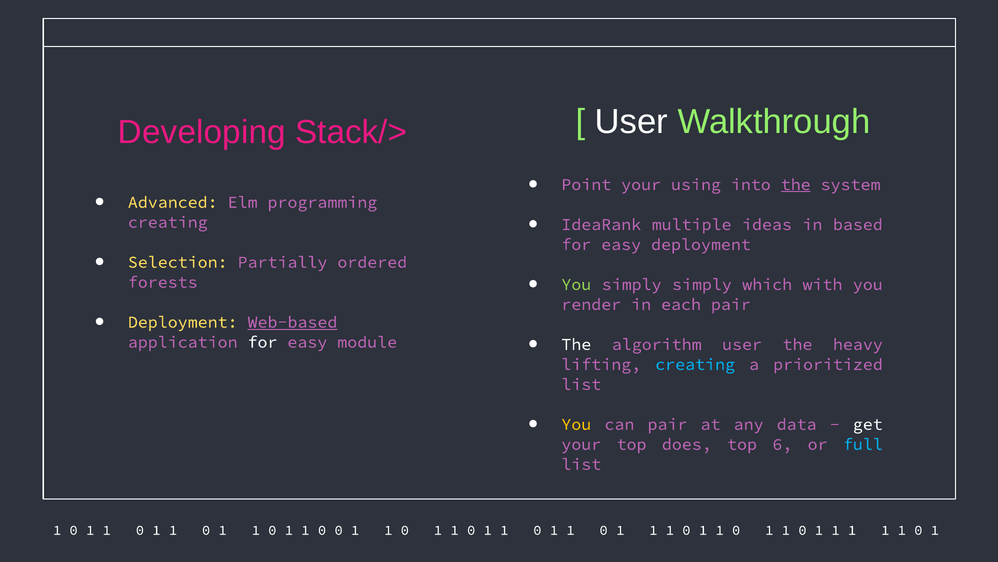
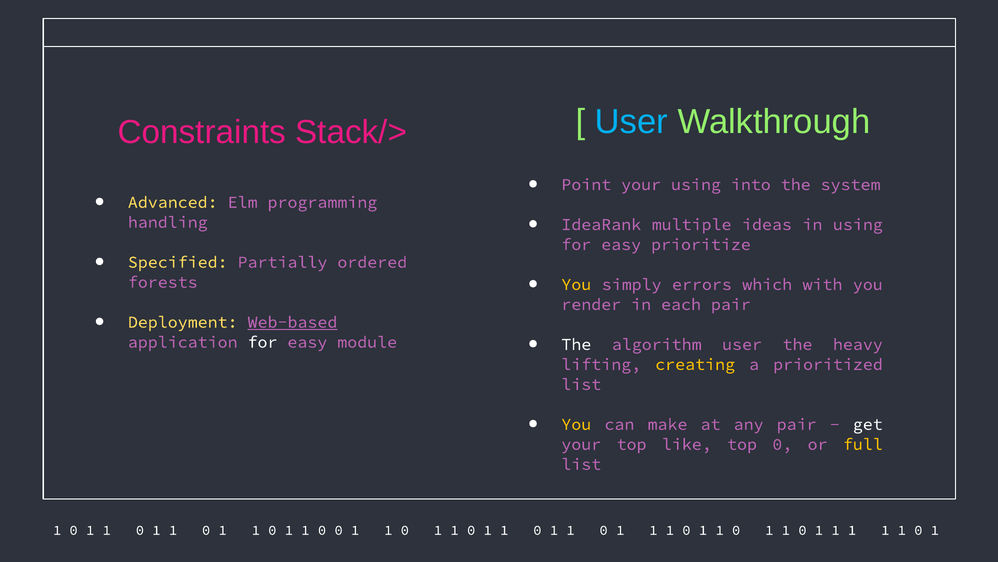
User at (631, 122) colour: white -> light blue
Developing: Developing -> Constraints
the at (796, 184) underline: present -> none
creating at (168, 222): creating -> handling
in based: based -> using
easy deployment: deployment -> prioritize
Selection: Selection -> Specified
You at (576, 284) colour: light green -> yellow
simply simply: simply -> errors
creating at (695, 364) colour: light blue -> yellow
can pair: pair -> make
any data: data -> pair
does: does -> like
top 6: 6 -> 0
full colour: light blue -> yellow
